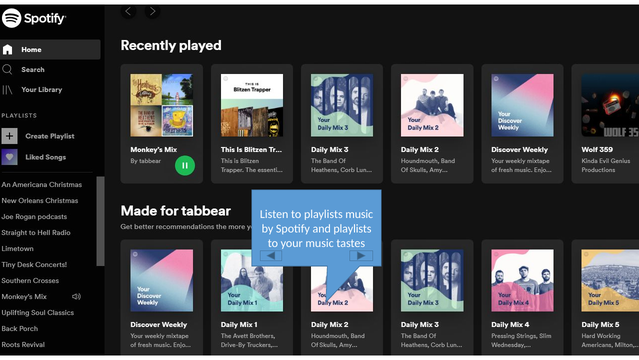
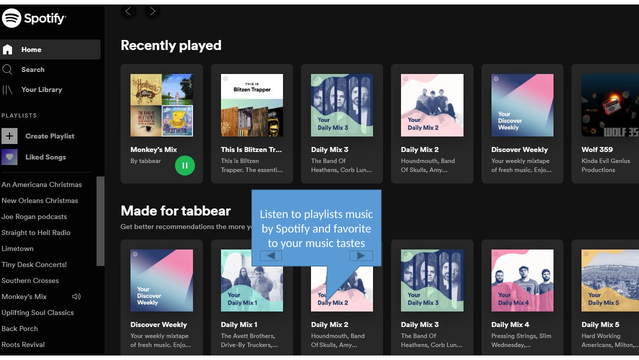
and playlists: playlists -> favorite
